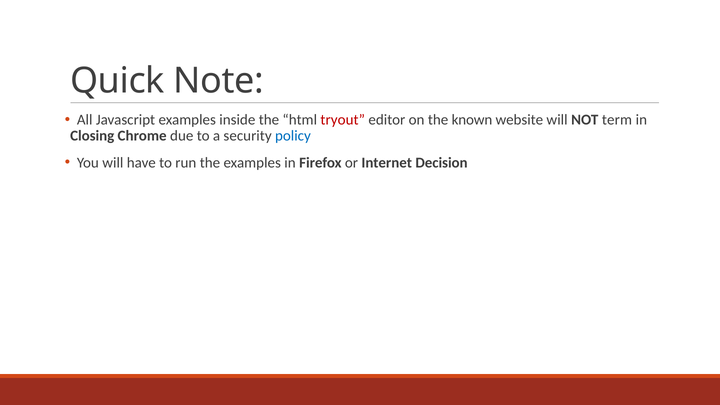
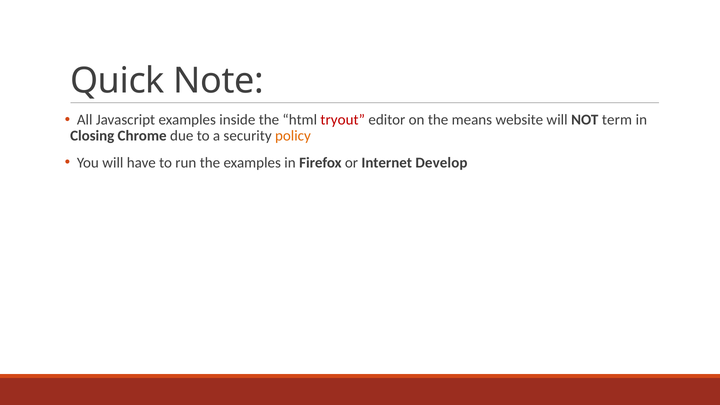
known: known -> means
policy colour: blue -> orange
Decision: Decision -> Develop
